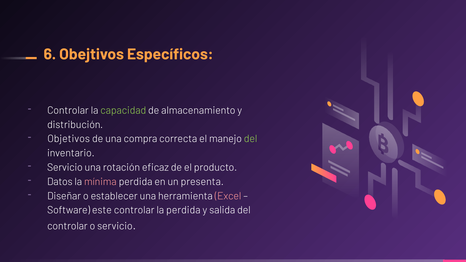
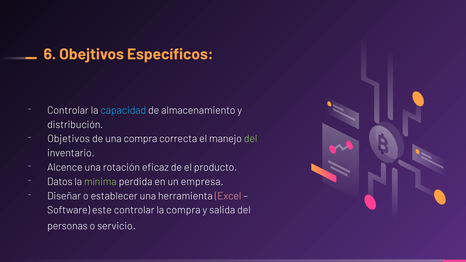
capacidad colour: light green -> light blue
Servicio at (65, 168): Servicio -> Alcence
mínima colour: pink -> light green
presenta: presenta -> empresa
la perdida: perdida -> compra
controlar at (67, 226): controlar -> personas
